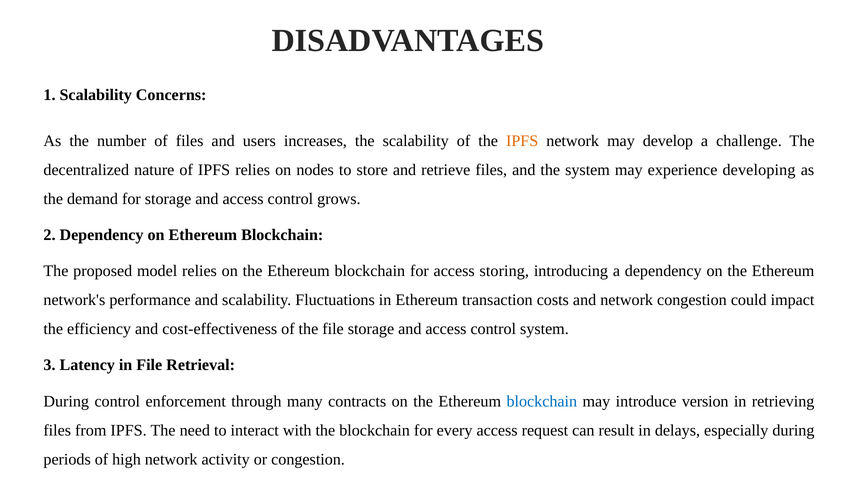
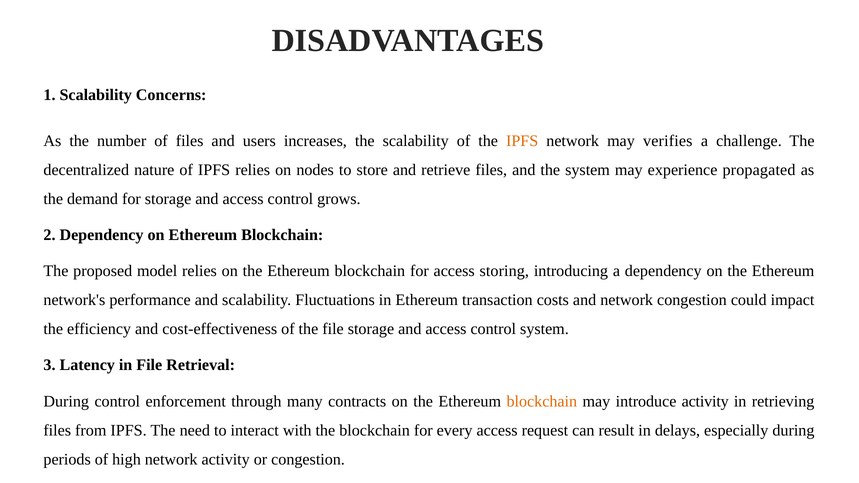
develop: develop -> verifies
developing: developing -> propagated
blockchain at (542, 401) colour: blue -> orange
introduce version: version -> activity
